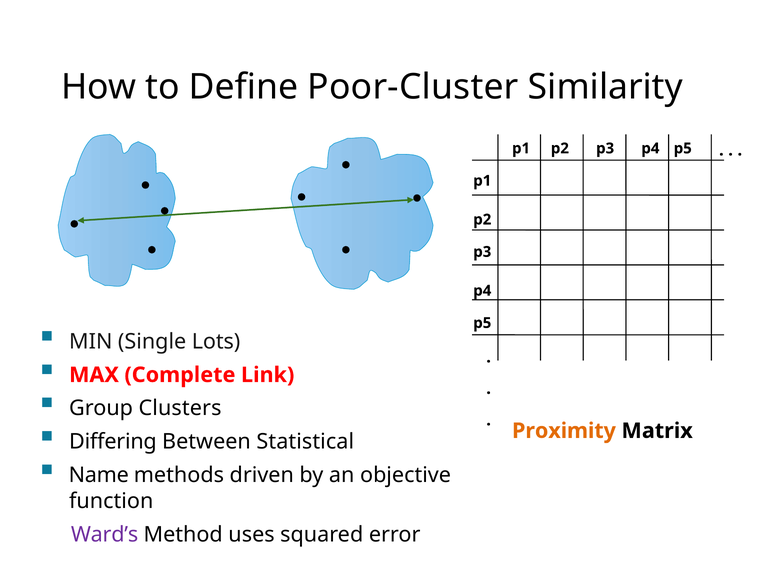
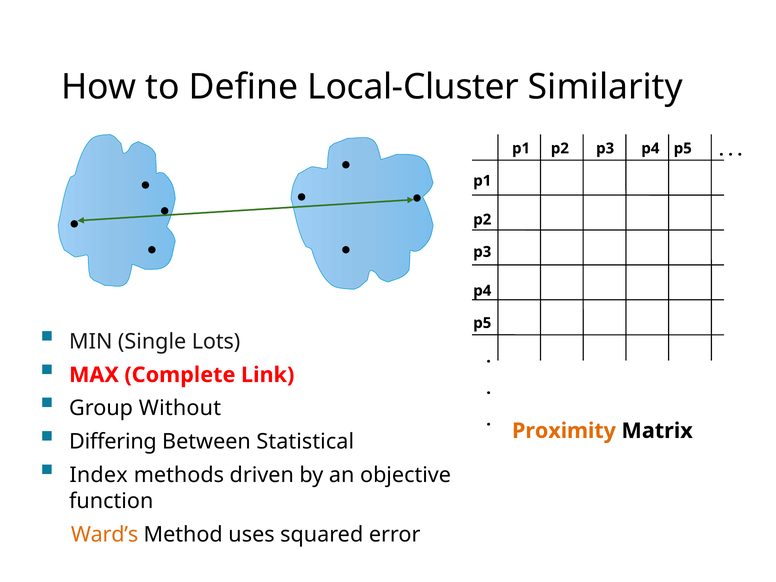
Poor-Cluster: Poor-Cluster -> Local-Cluster
Clusters: Clusters -> Without
Name: Name -> Index
Ward’s colour: purple -> orange
